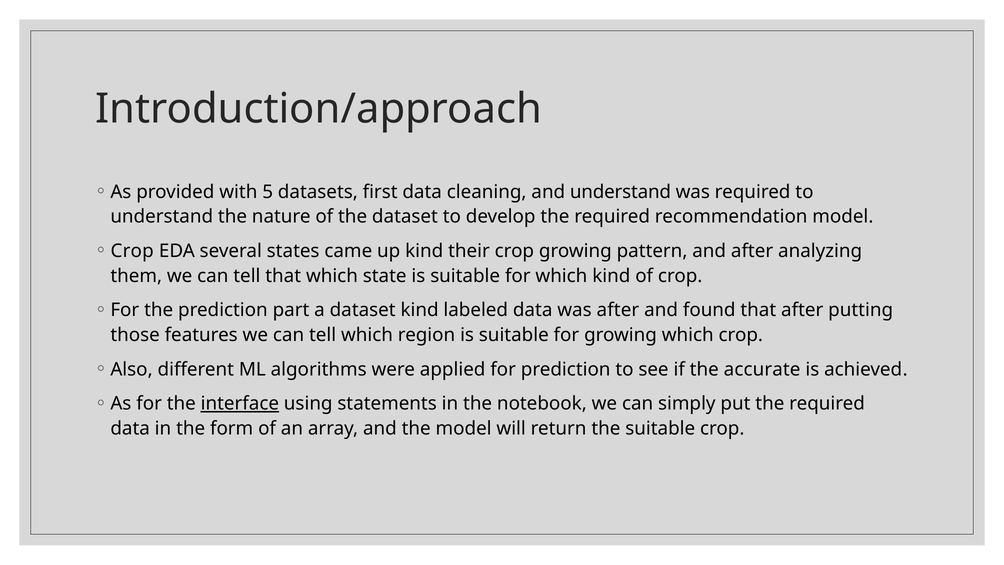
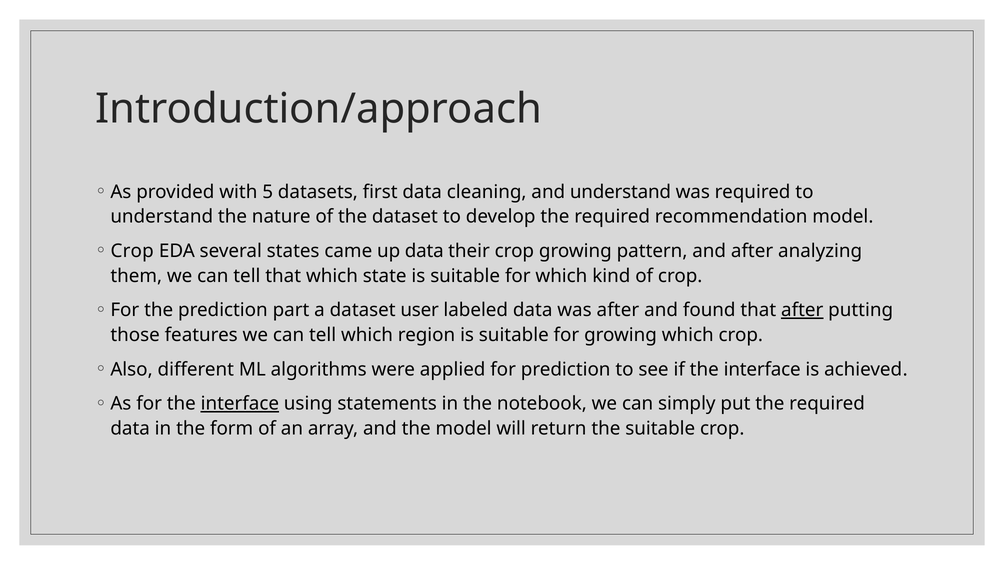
up kind: kind -> data
dataset kind: kind -> user
after at (802, 310) underline: none -> present
if the accurate: accurate -> interface
